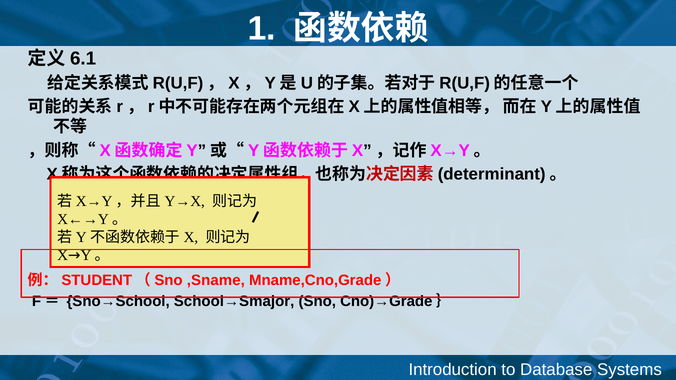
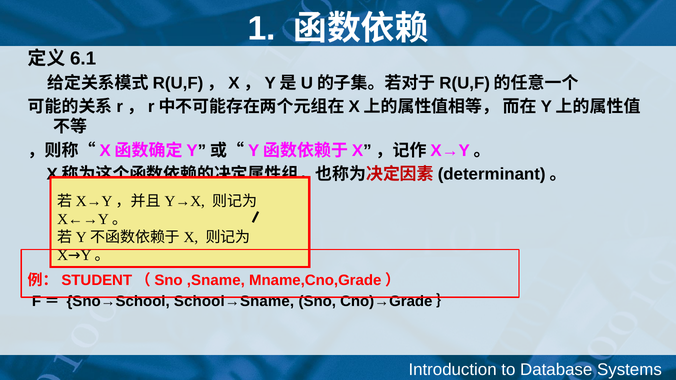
School→Smajor: School→Smajor -> School→Sname
